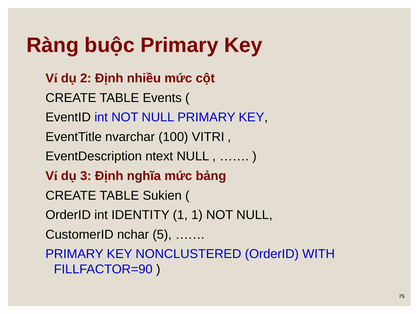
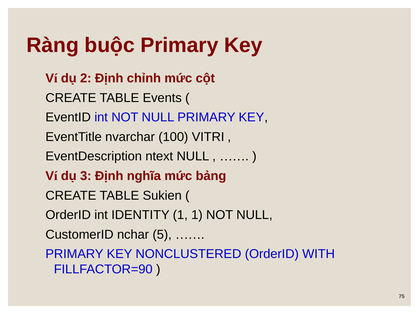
nhiều: nhiều -> chỉnh
